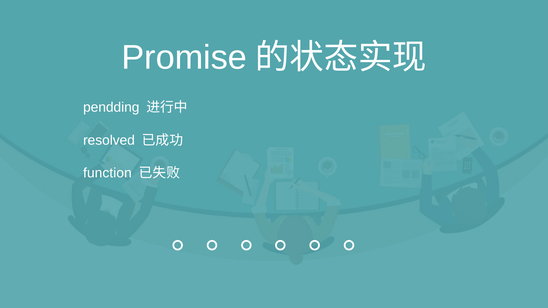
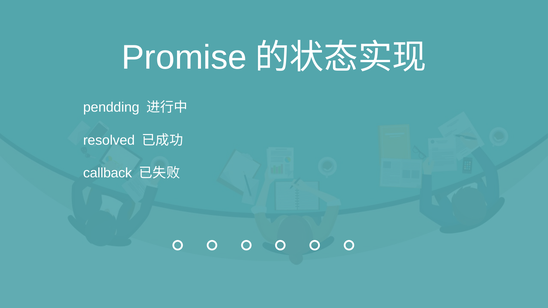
function: function -> callback
